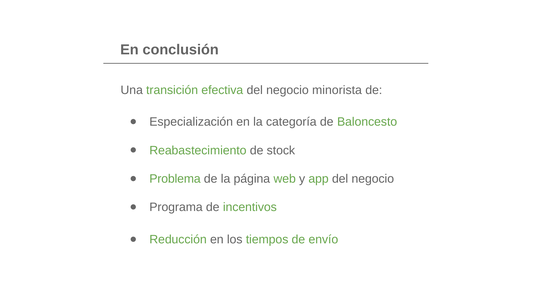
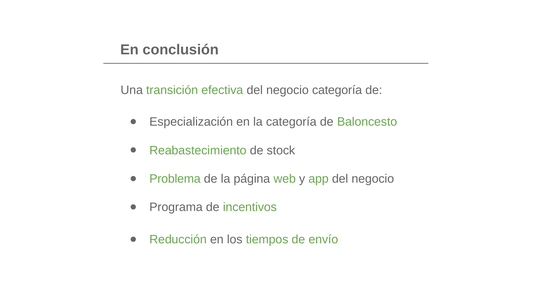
negocio minorista: minorista -> categoría
